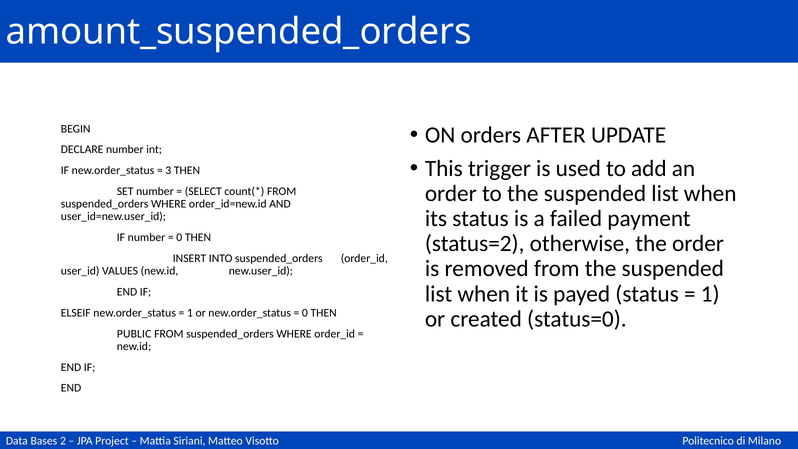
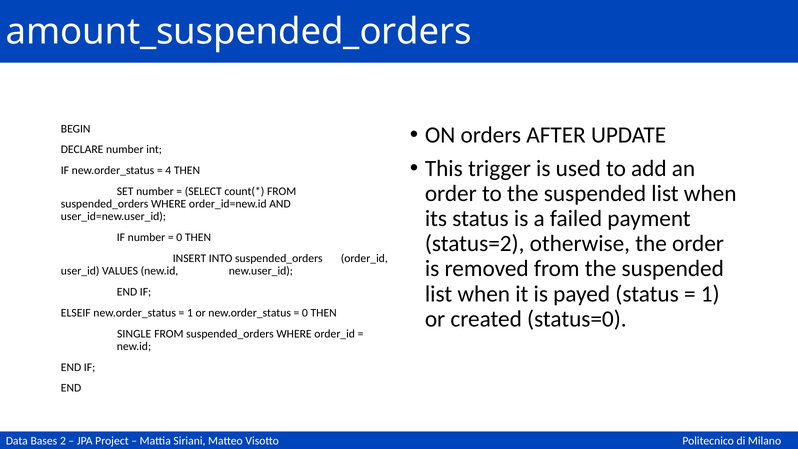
3: 3 -> 4
PUBLIC: PUBLIC -> SINGLE
